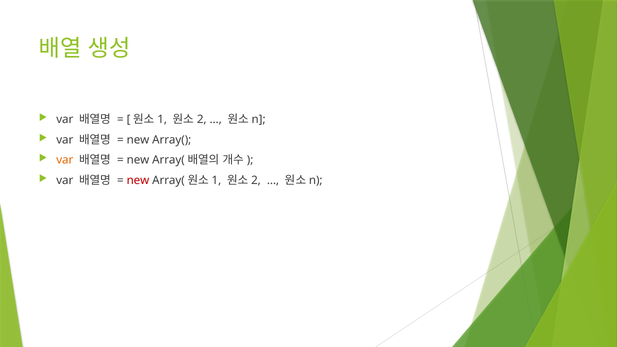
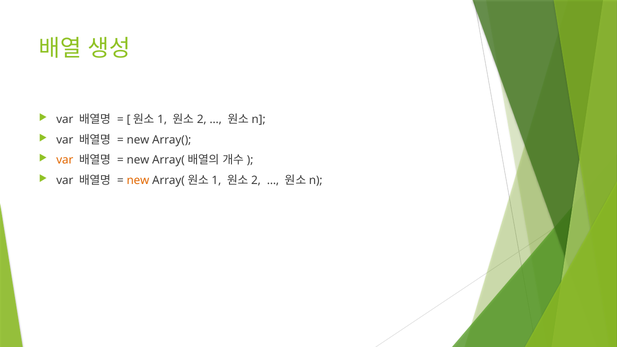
new at (138, 180) colour: red -> orange
